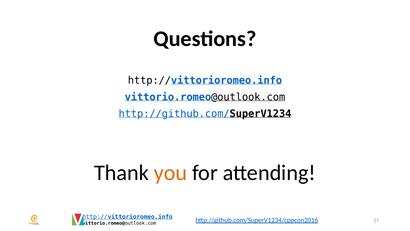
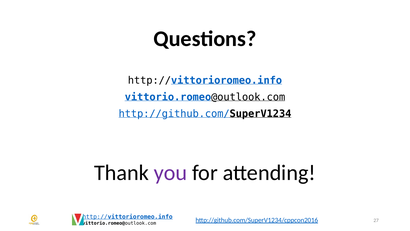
you colour: orange -> purple
